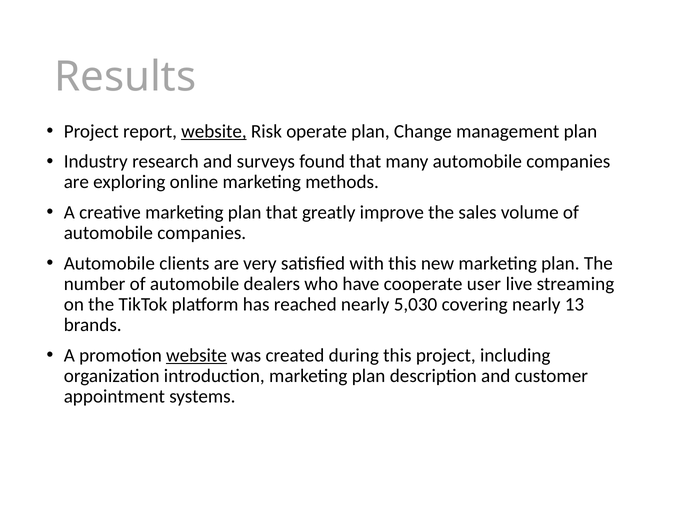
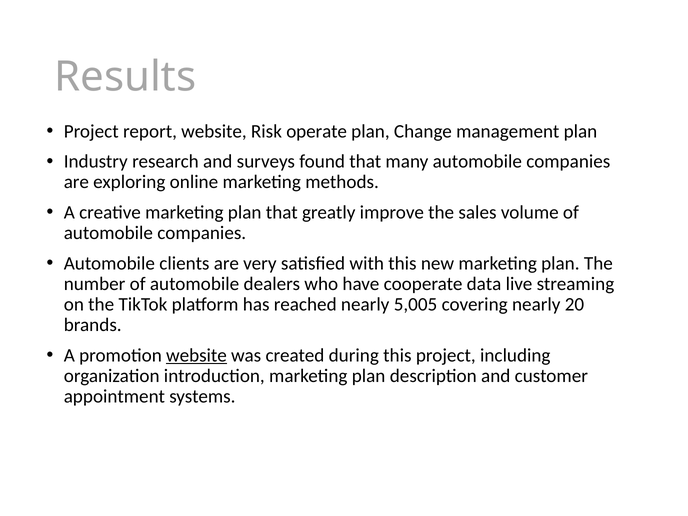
website at (214, 131) underline: present -> none
user: user -> data
5,030: 5,030 -> 5,005
13: 13 -> 20
